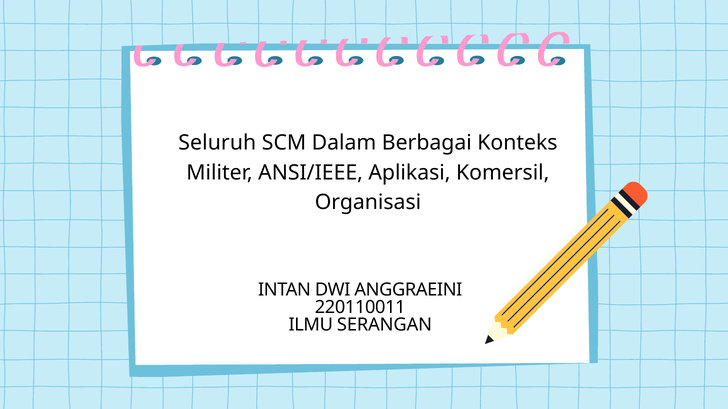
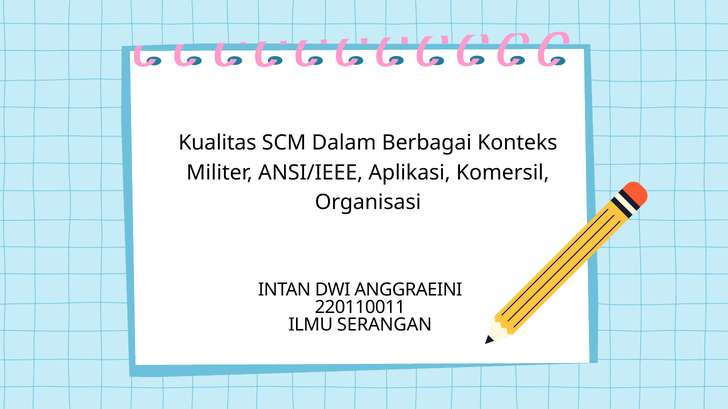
Seluruh: Seluruh -> Kualitas
